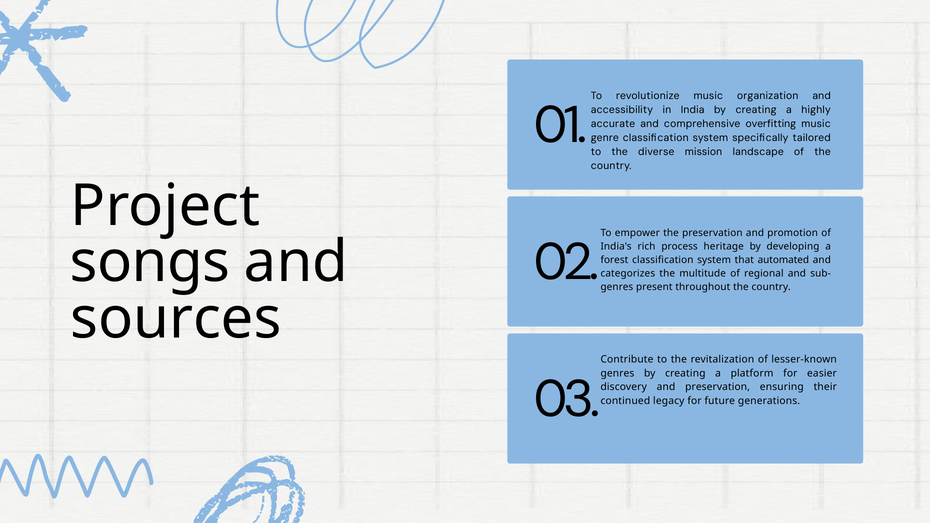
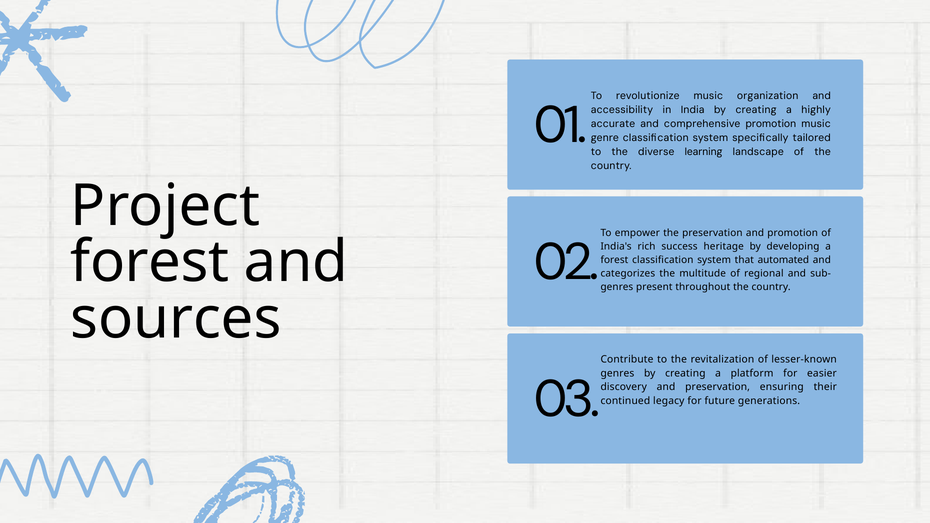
comprehensive overfitting: overfitting -> promotion
mission: mission -> learning
process: process -> success
songs at (150, 262): songs -> forest
